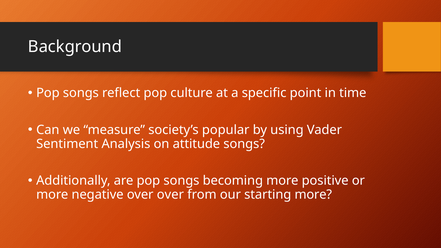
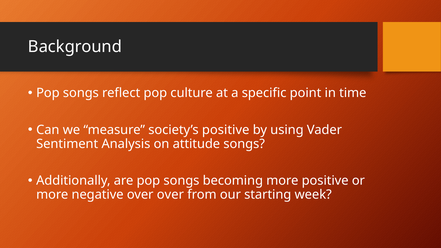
society’s popular: popular -> positive
starting more: more -> week
